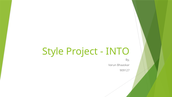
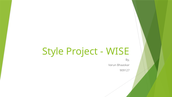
INTO: INTO -> WISE
